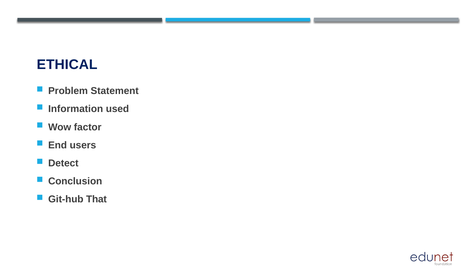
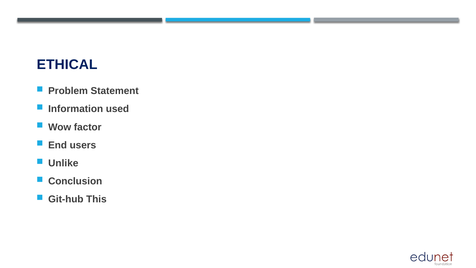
Detect: Detect -> Unlike
That: That -> This
